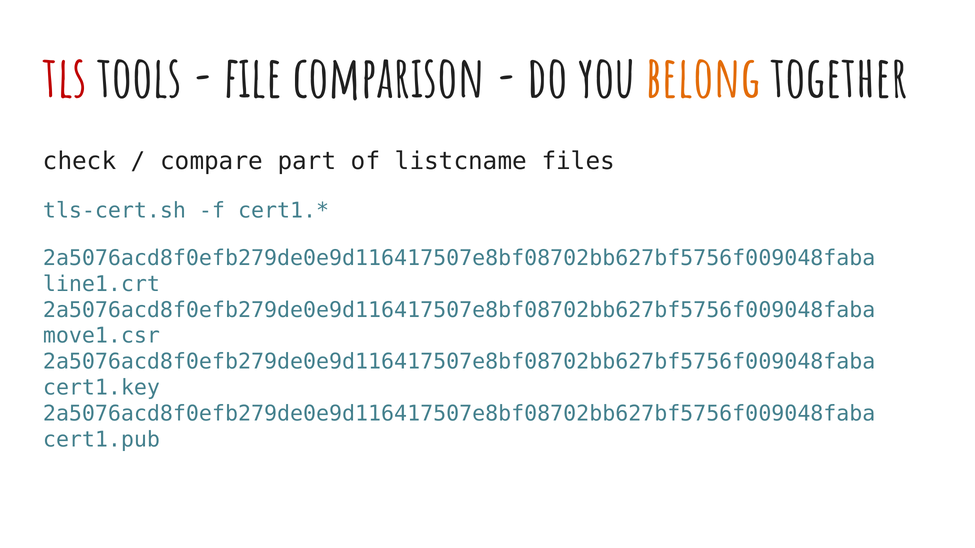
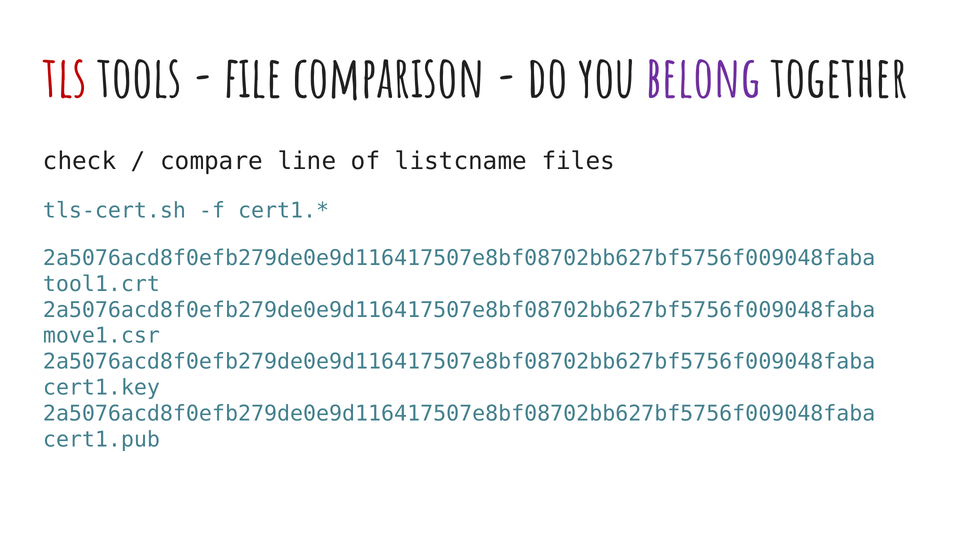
belong colour: orange -> purple
part: part -> line
line1.crt: line1.crt -> tool1.crt
